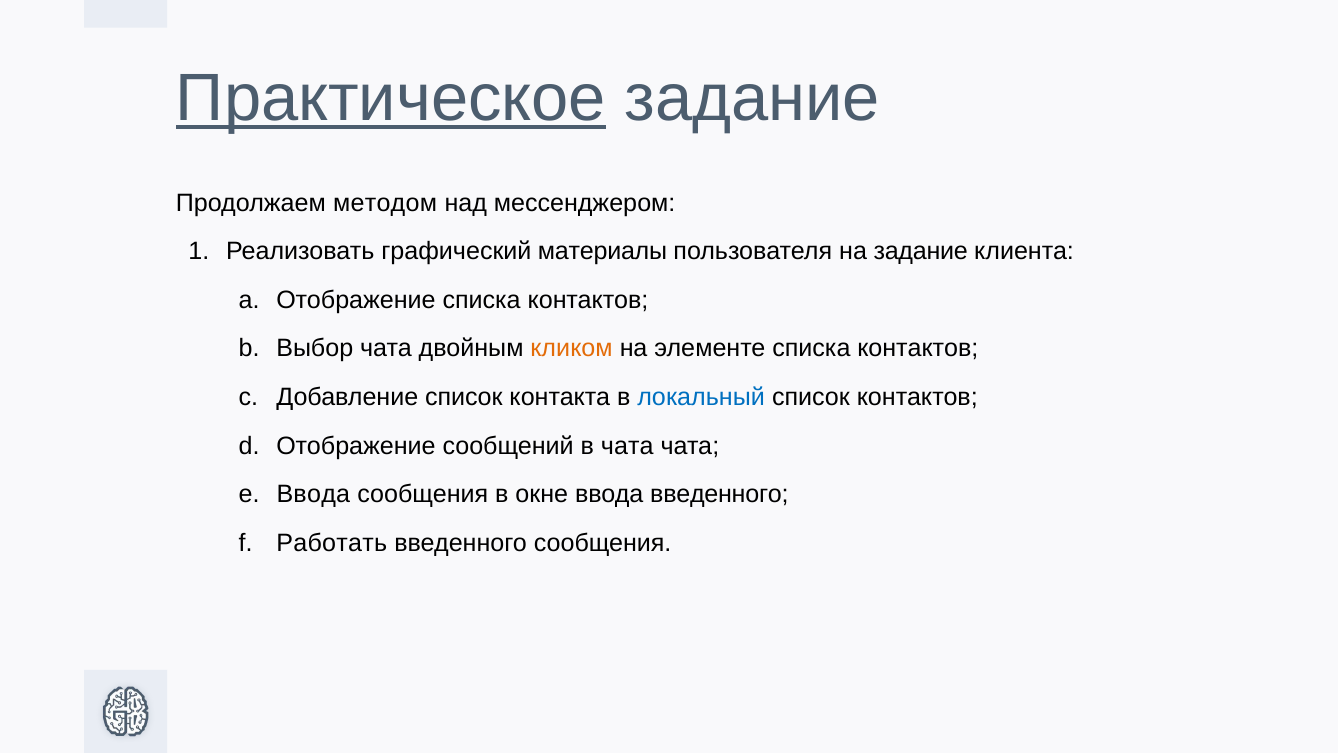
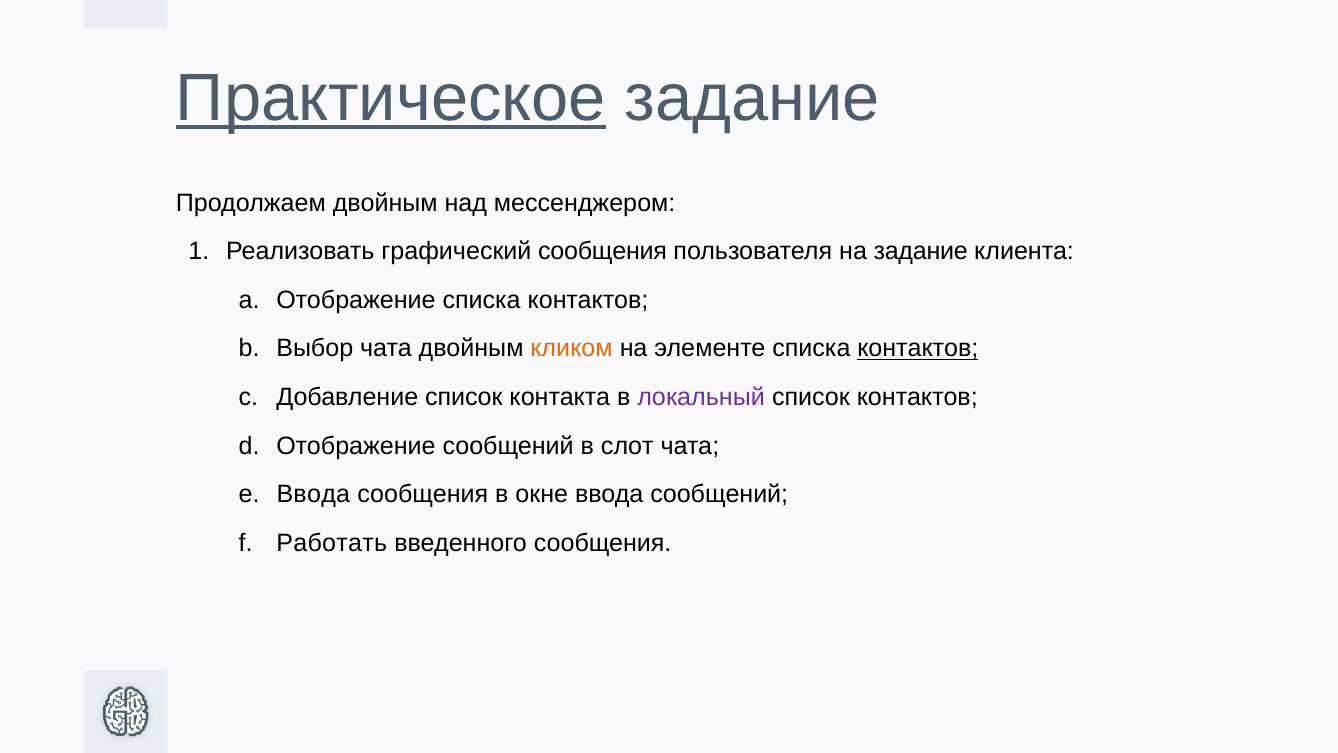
Продолжаем методом: методом -> двойным
графический материалы: материалы -> сообщения
контактов at (918, 348) underline: none -> present
локальный colour: blue -> purple
в чата: чата -> слот
ввода введенного: введенного -> сообщений
